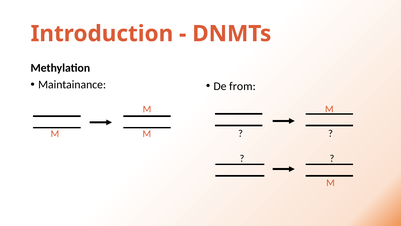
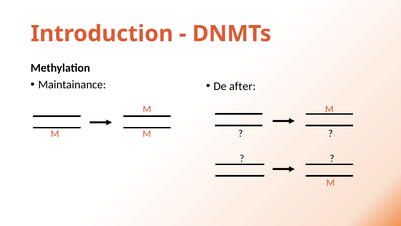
from: from -> after
